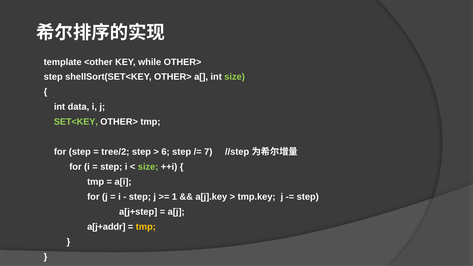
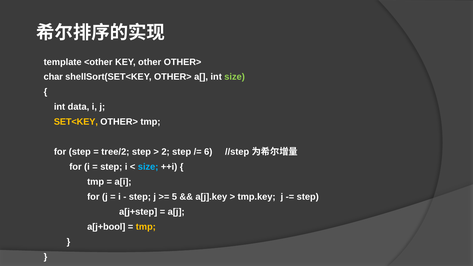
while: while -> other
step at (53, 77): step -> char
SET<KEY colour: light green -> yellow
6: 6 -> 2
7: 7 -> 6
size at (148, 167) colour: light green -> light blue
1: 1 -> 5
a[j+addr: a[j+addr -> a[j+bool
